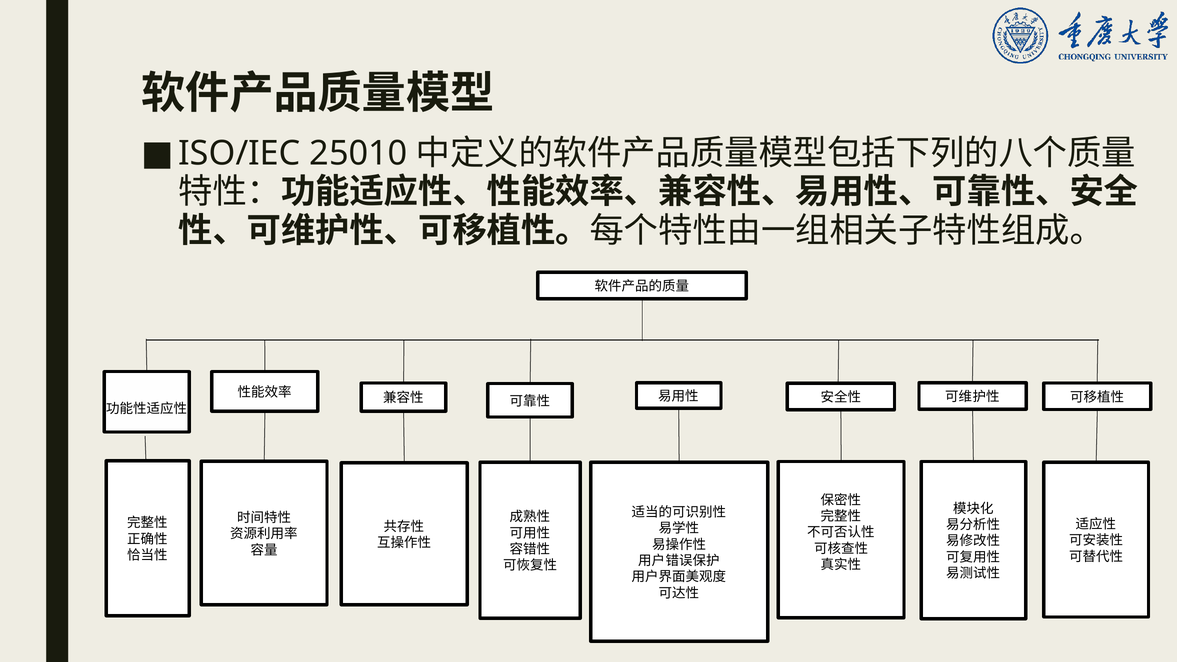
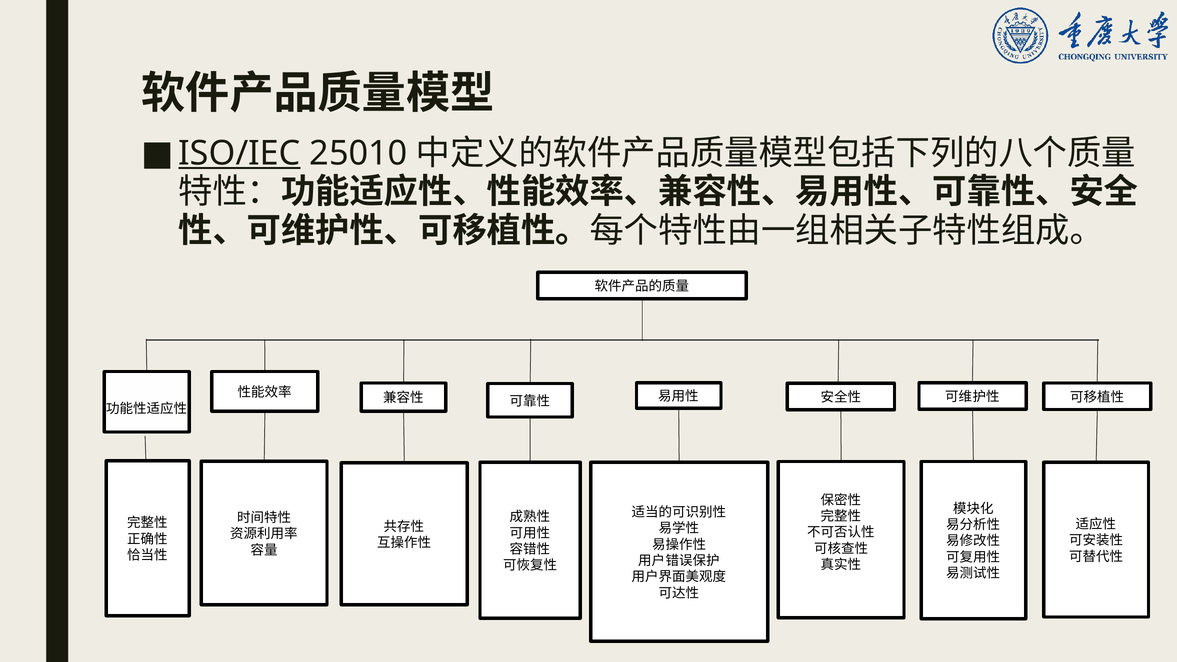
ISO/IEC underline: none -> present
